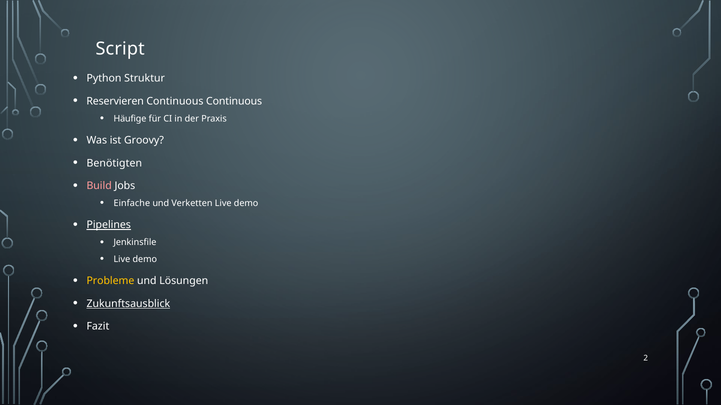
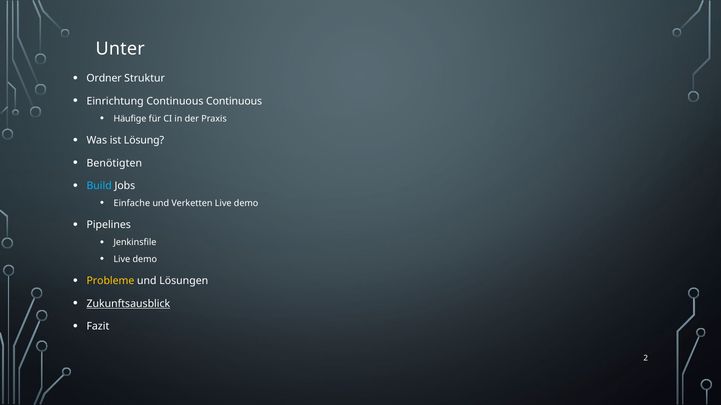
Script: Script -> Unter
Python: Python -> Ordner
Reservieren: Reservieren -> Einrichtung
Groovy: Groovy -> Lösung
Build colour: pink -> light blue
Pipelines underline: present -> none
